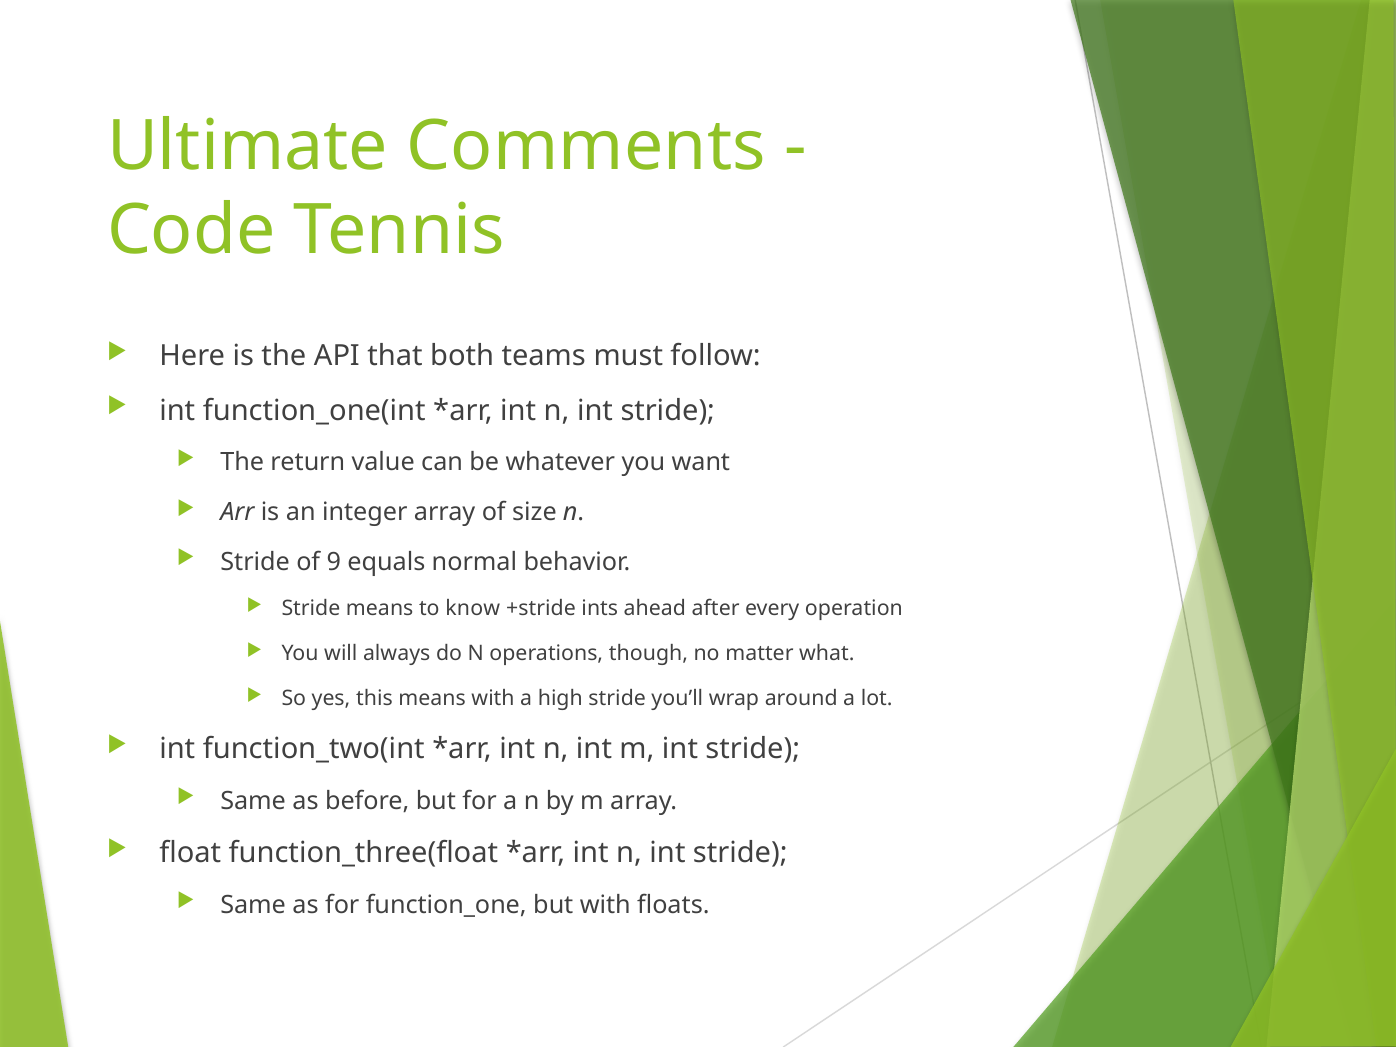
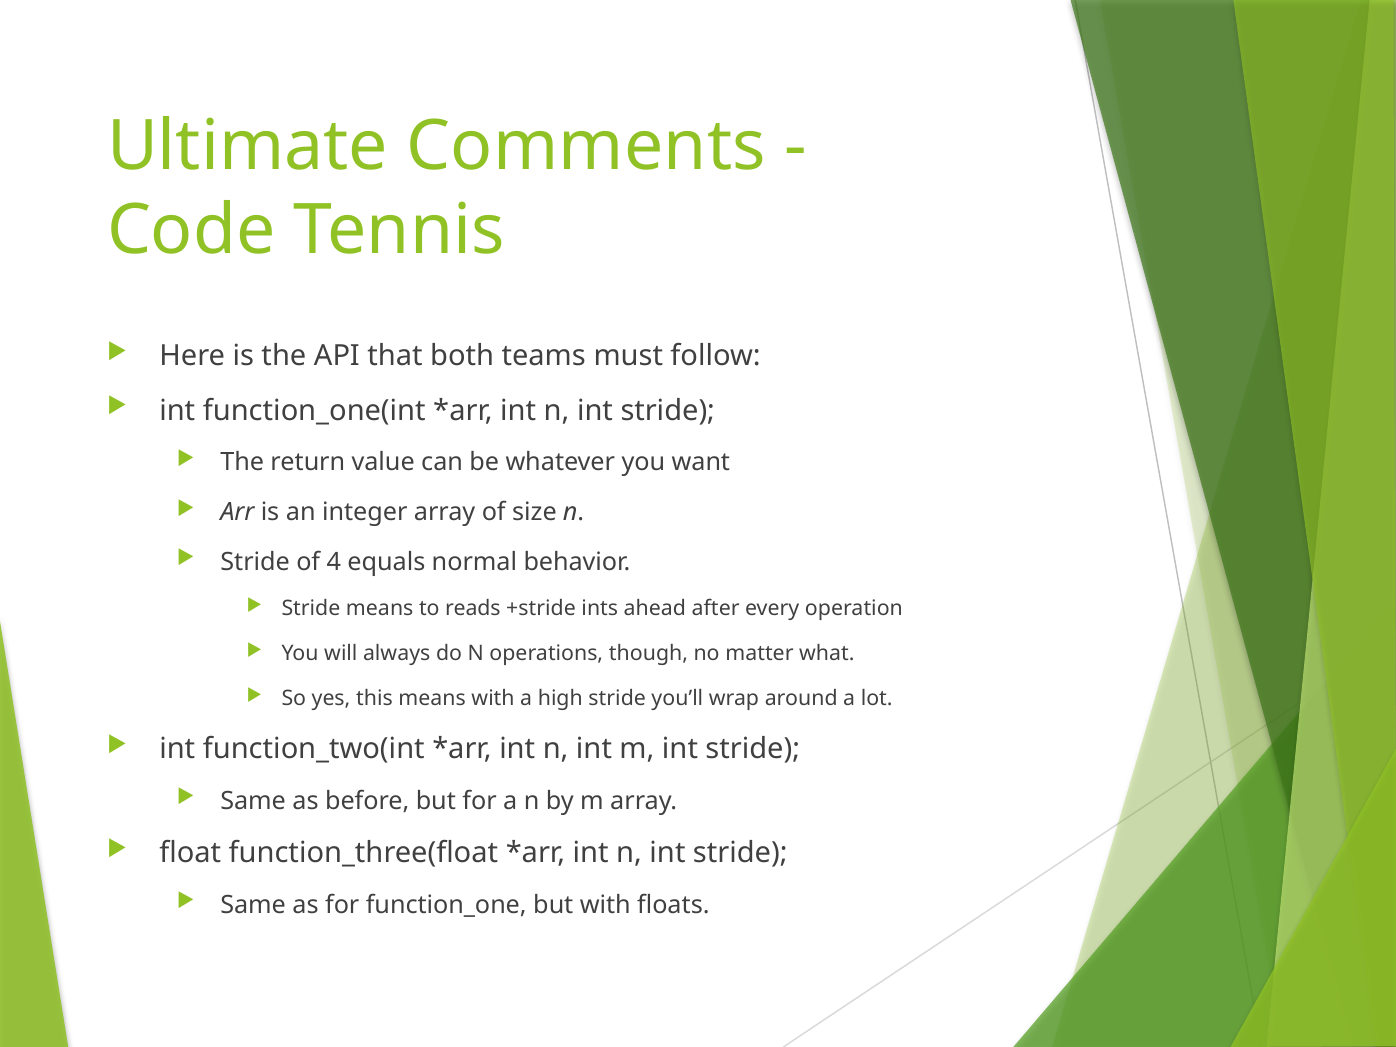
9: 9 -> 4
know: know -> reads
